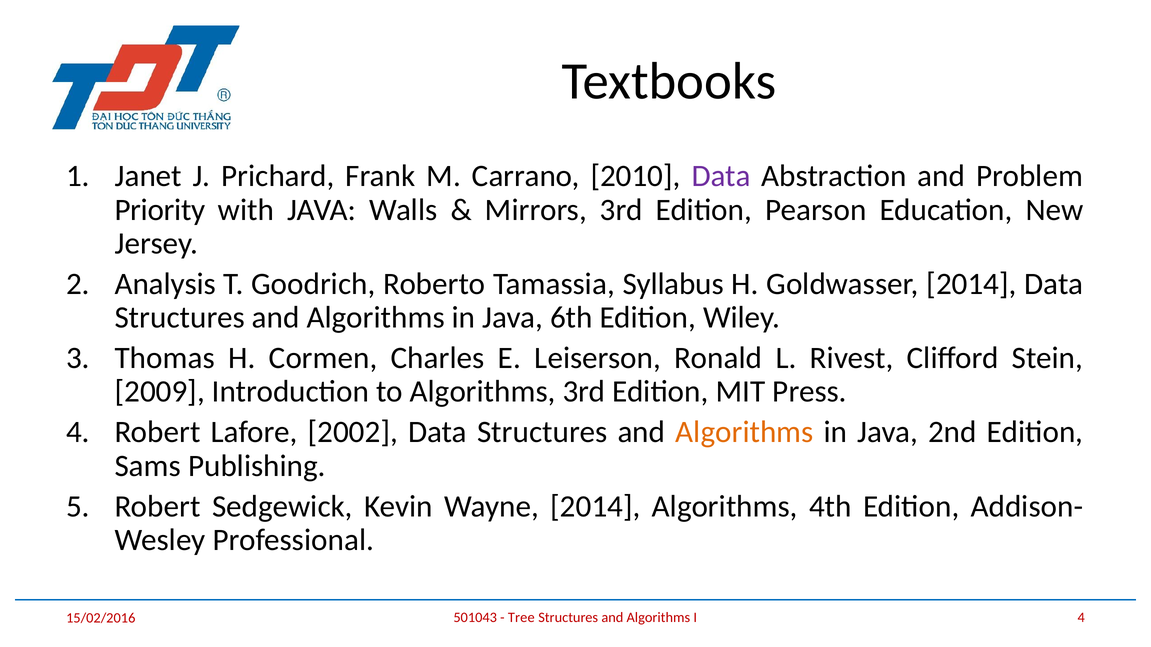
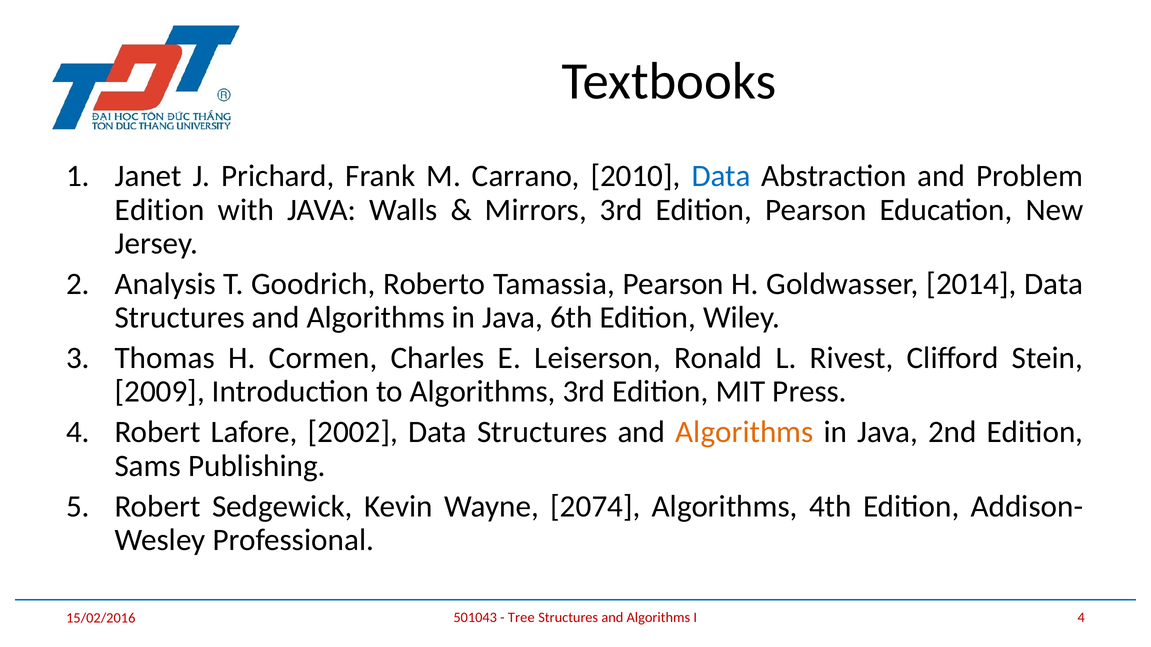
Data at (721, 176) colour: purple -> blue
Priority at (160, 210): Priority -> Edition
Tamassia Syllabus: Syllabus -> Pearson
Wayne 2014: 2014 -> 2074
